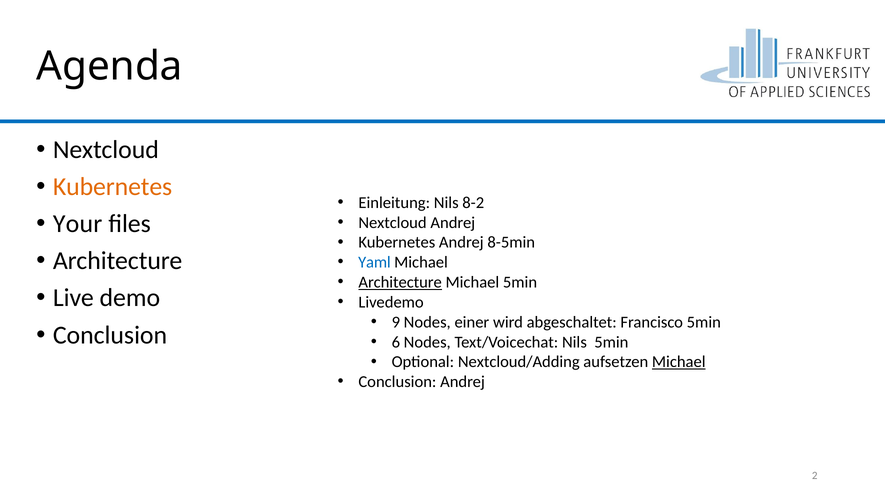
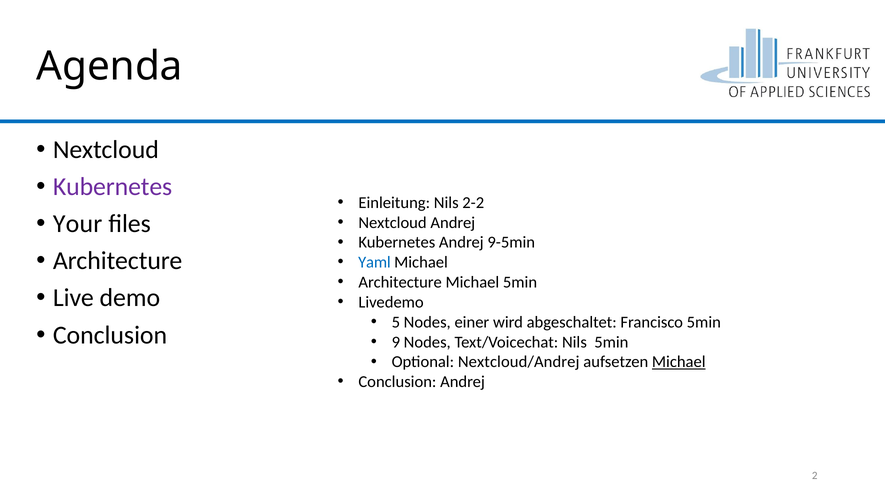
Kubernetes at (113, 187) colour: orange -> purple
8-2: 8-2 -> 2-2
8-5min: 8-5min -> 9-5min
Architecture at (400, 282) underline: present -> none
9: 9 -> 5
6: 6 -> 9
Nextcloud/Adding: Nextcloud/Adding -> Nextcloud/Andrej
